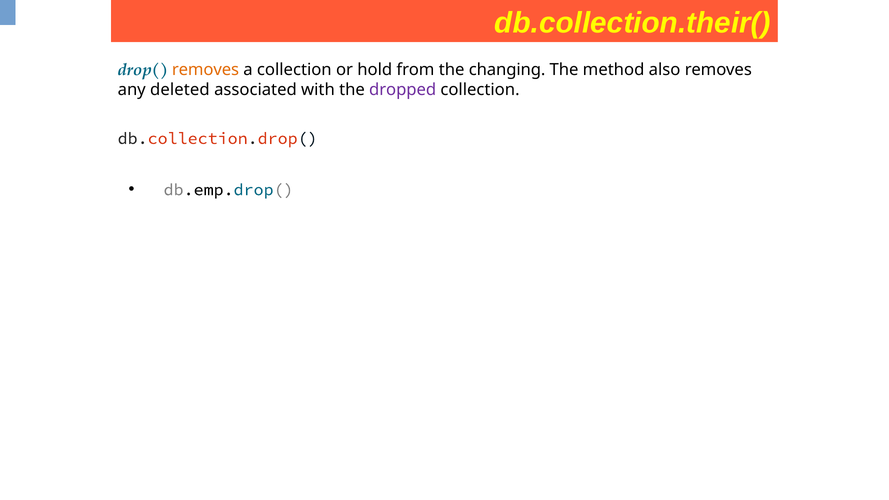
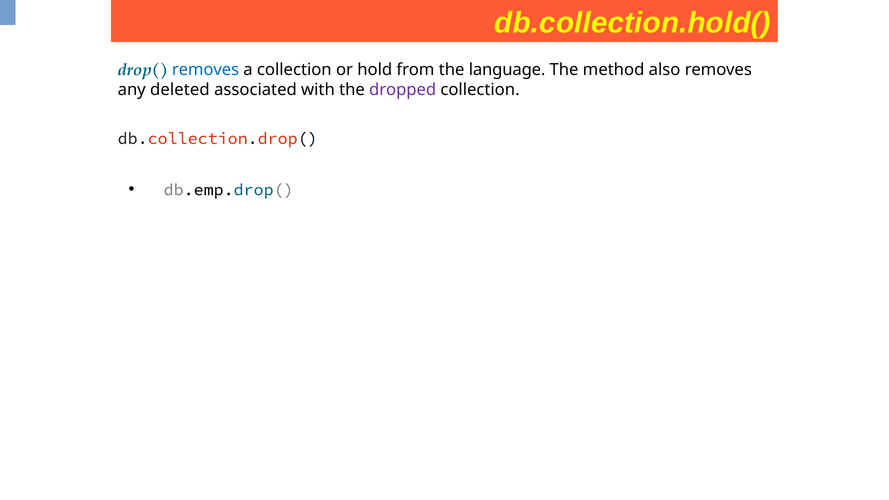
db.collection.their(: db.collection.their( -> db.collection.hold(
removes at (205, 70) colour: orange -> blue
changing: changing -> language
